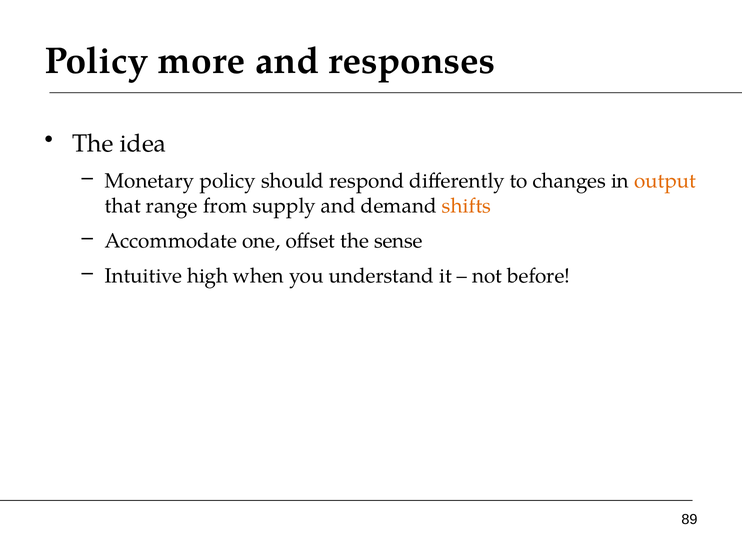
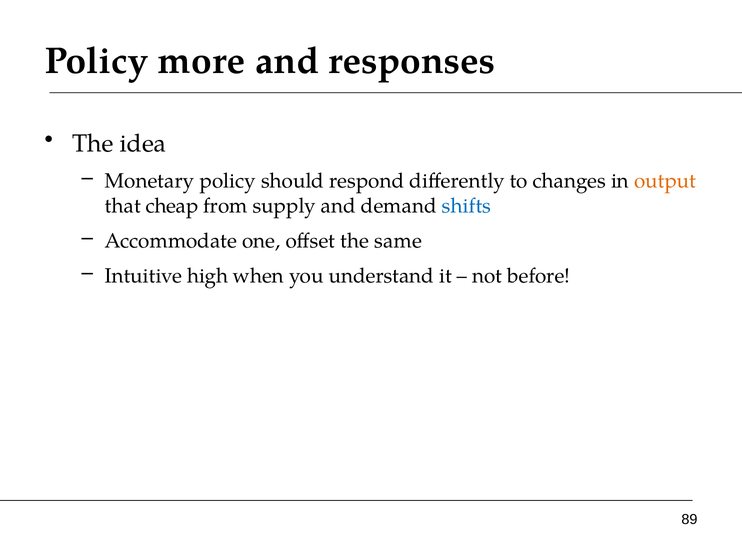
range: range -> cheap
shifts colour: orange -> blue
sense: sense -> same
